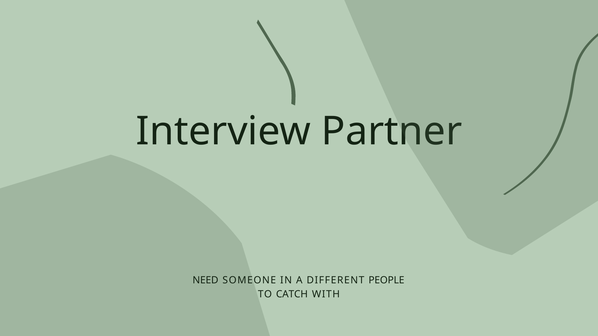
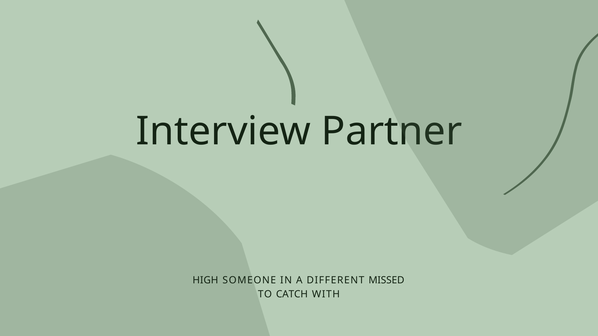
NEED: NEED -> HIGH
PEOPLE: PEOPLE -> MISSED
